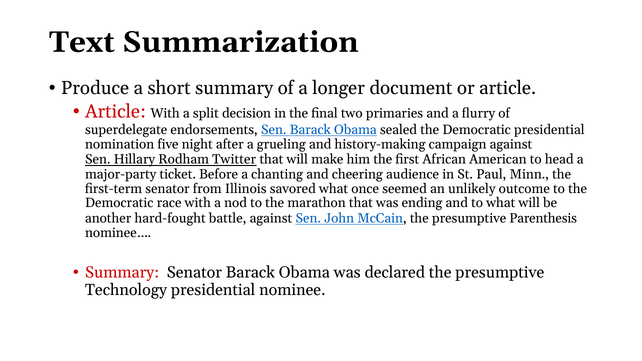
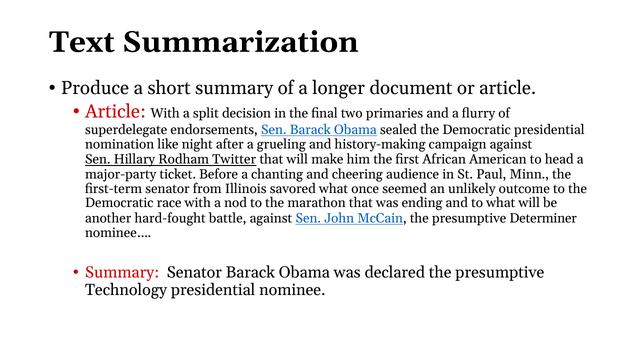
five: five -> like
Parenthesis: Parenthesis -> Determiner
